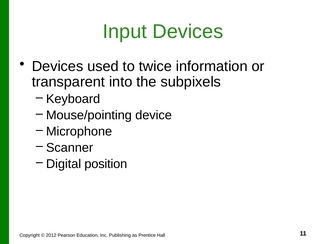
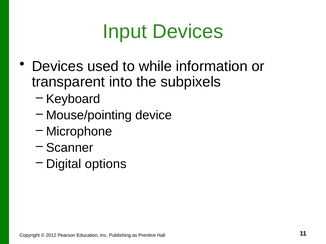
twice: twice -> while
position: position -> options
